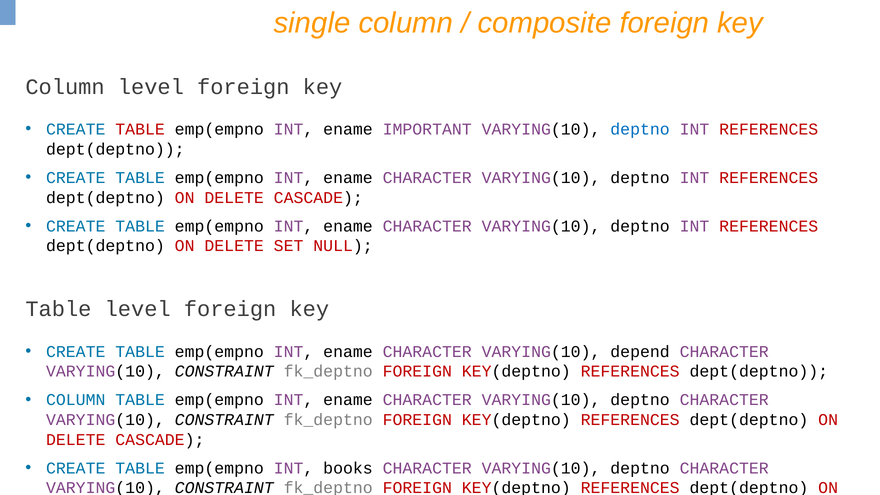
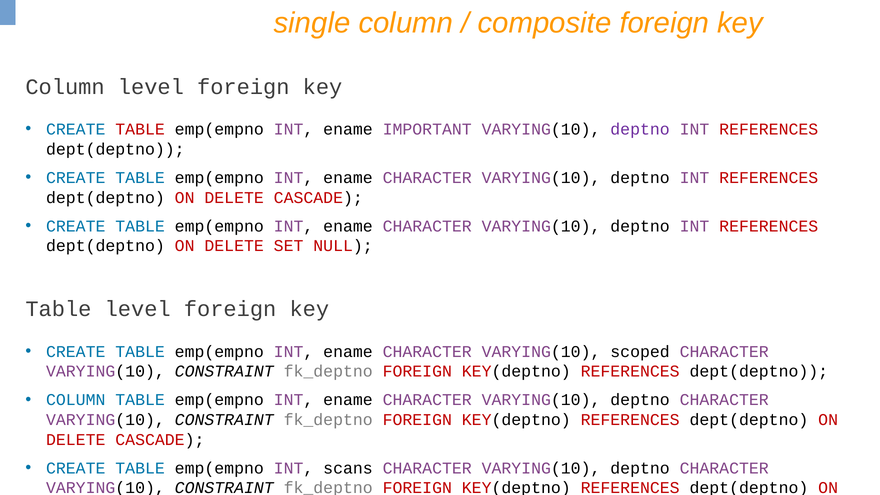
deptno at (640, 129) colour: blue -> purple
depend: depend -> scoped
books: books -> scans
